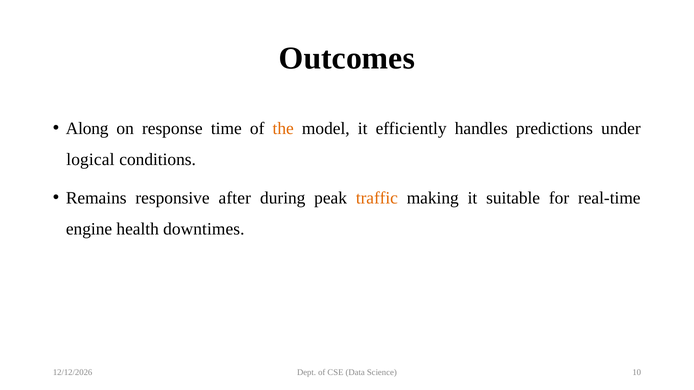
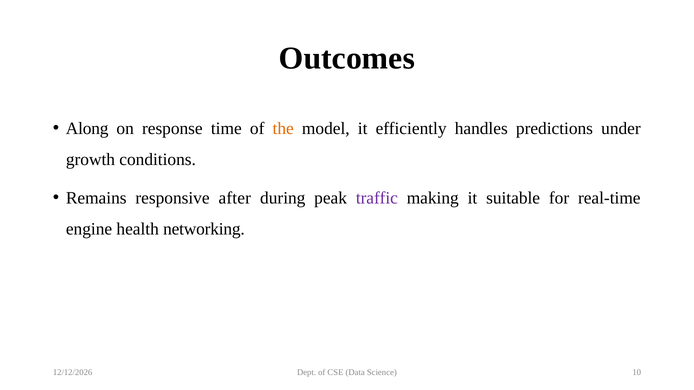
logical: logical -> growth
traffic colour: orange -> purple
downtimes: downtimes -> networking
